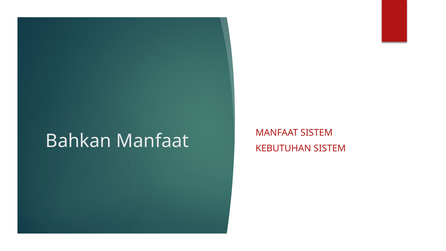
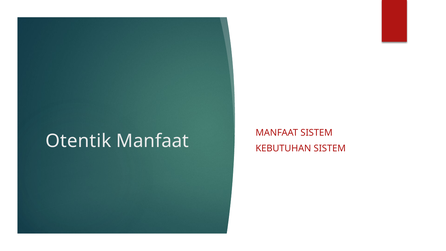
Bahkan: Bahkan -> Otentik
